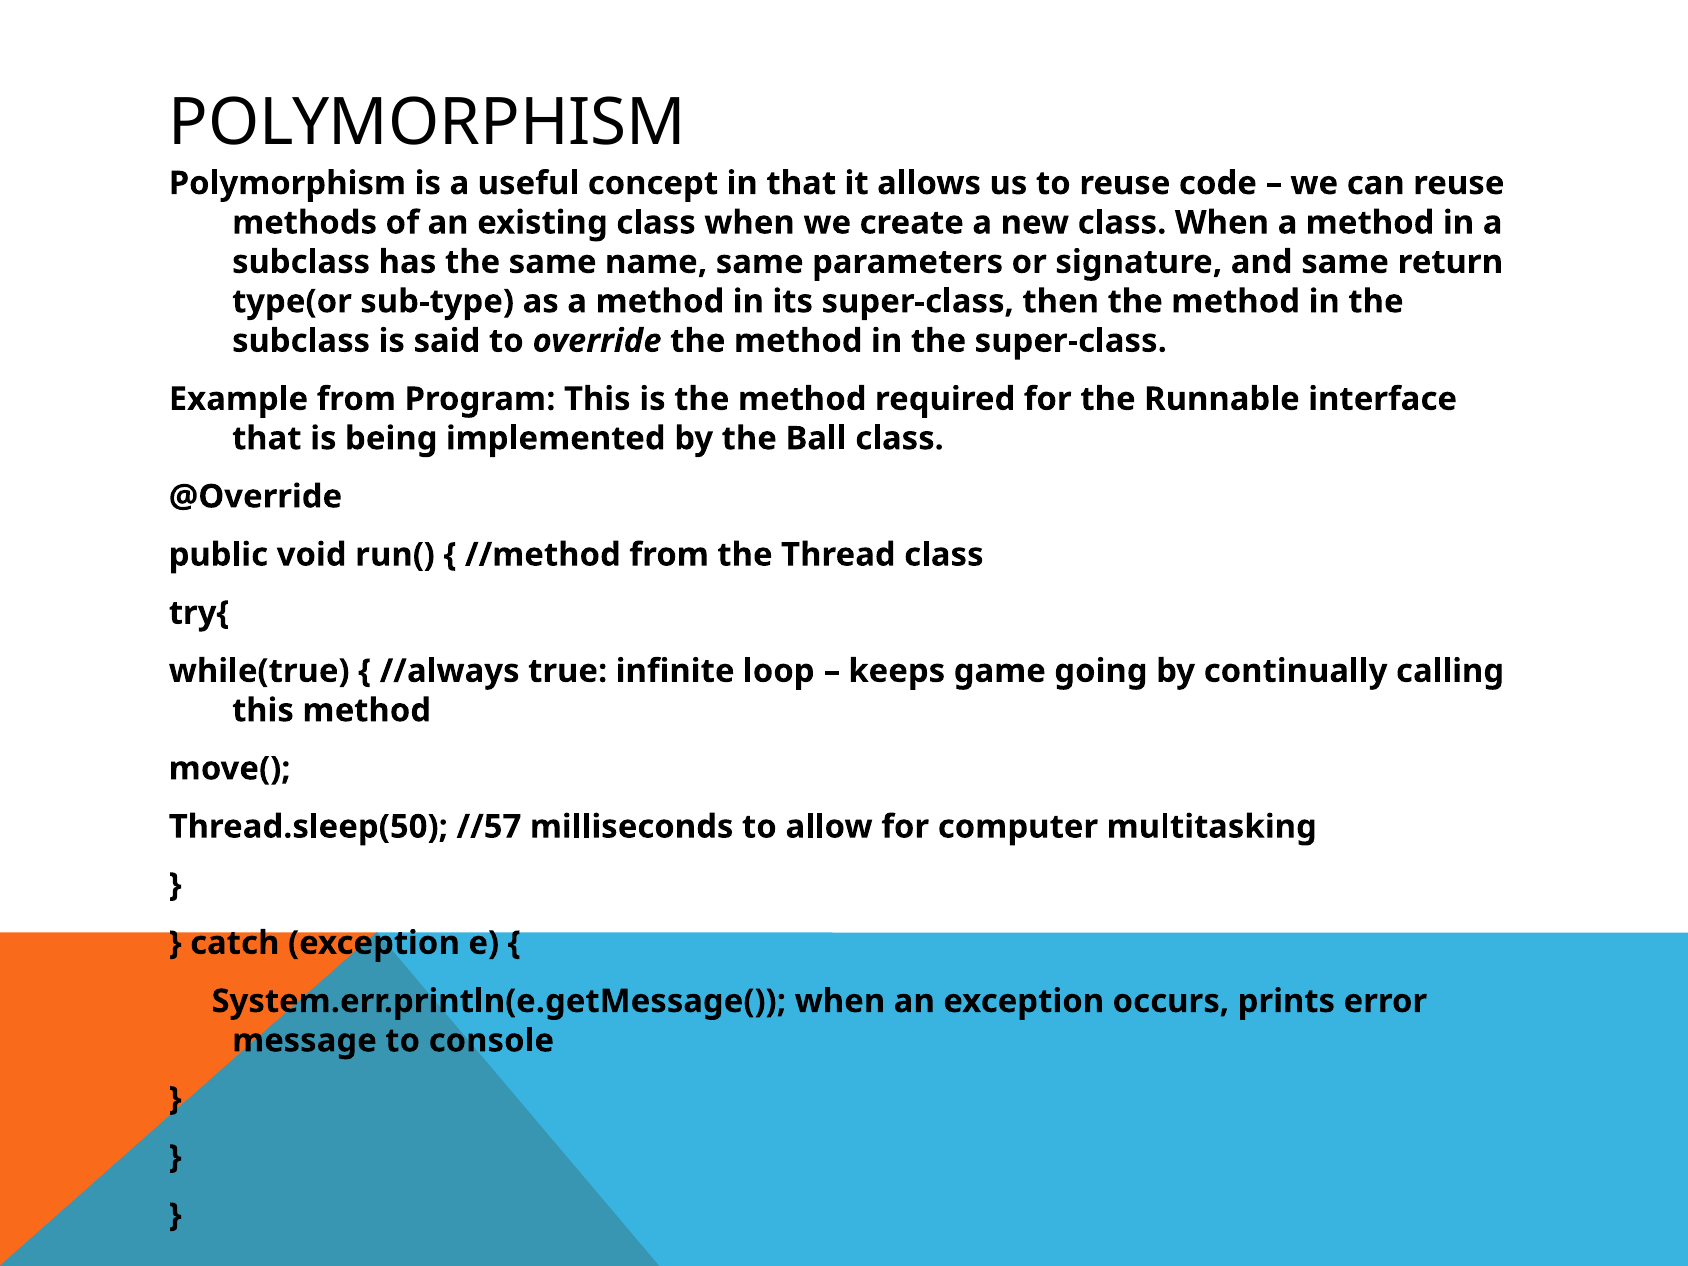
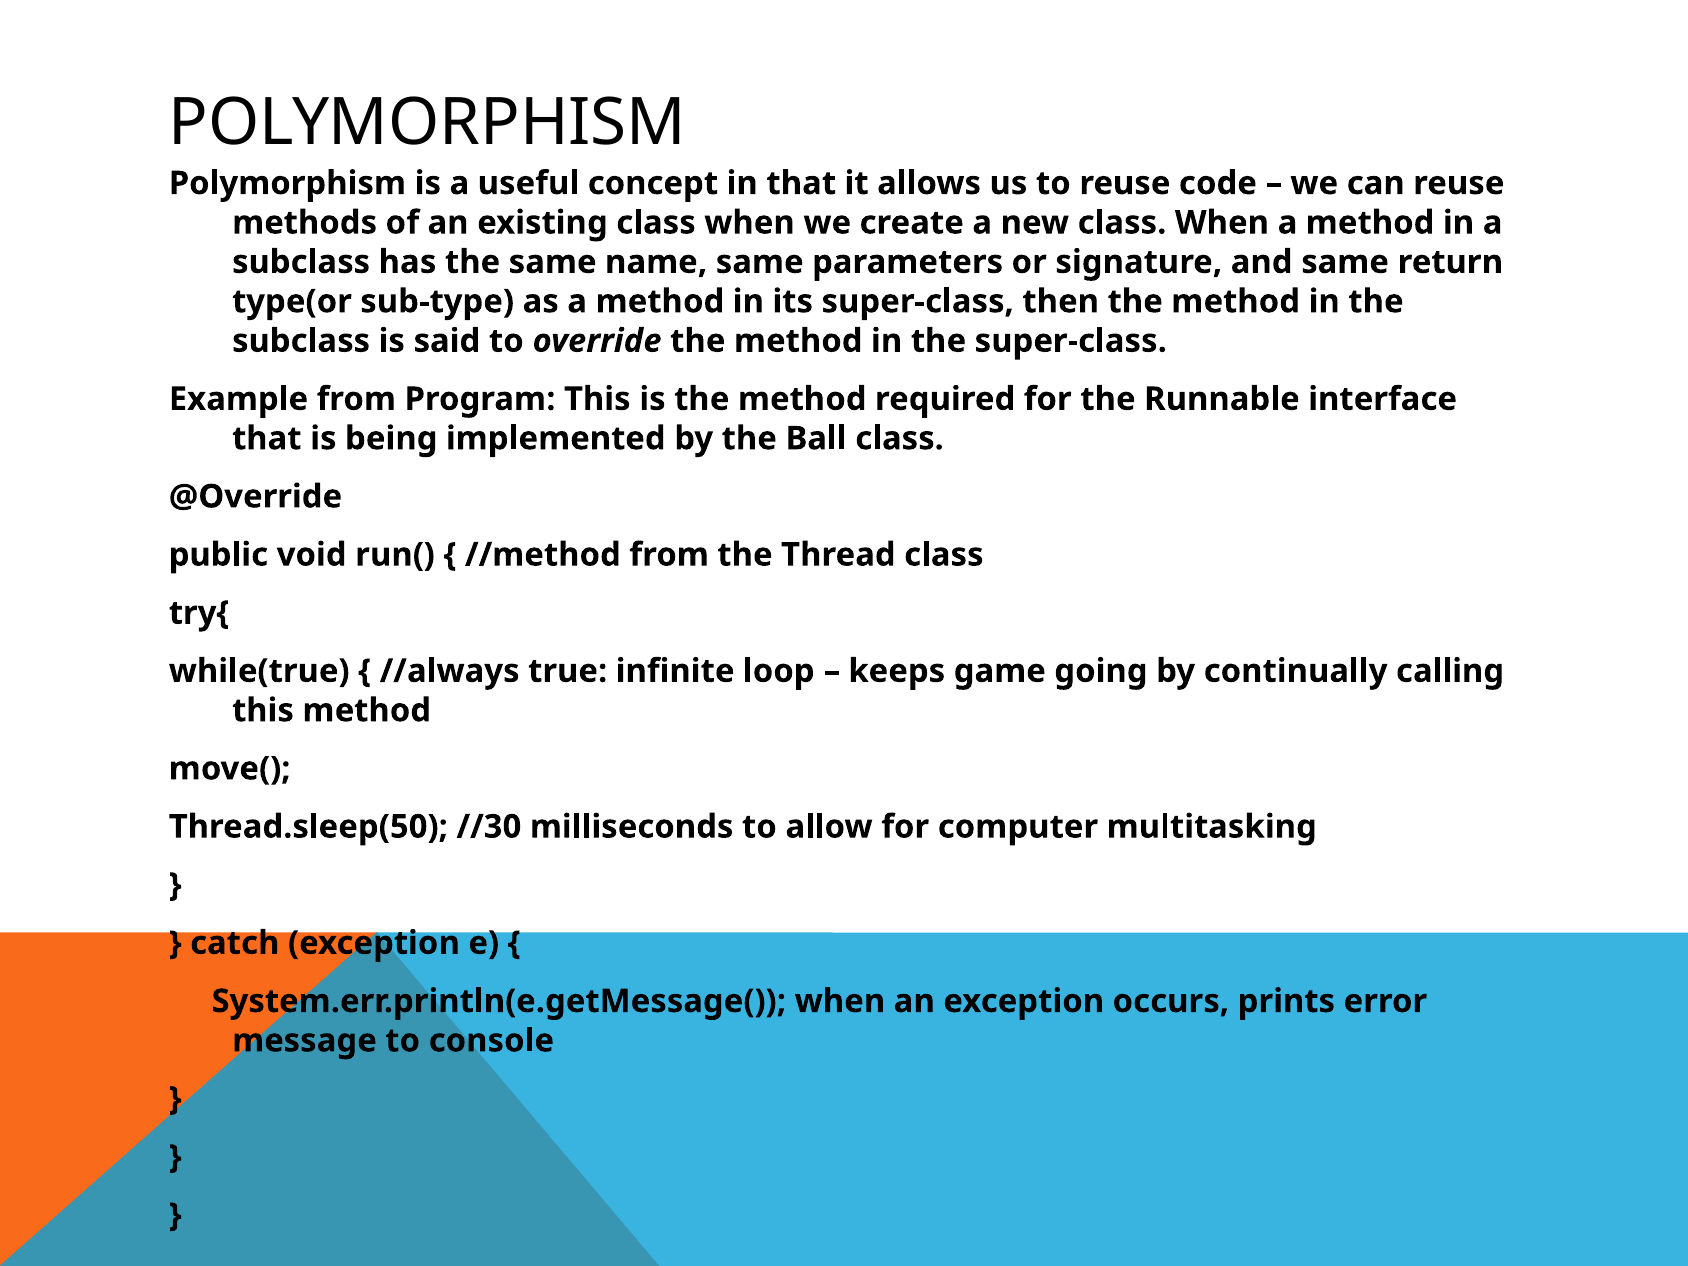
//57: //57 -> //30
